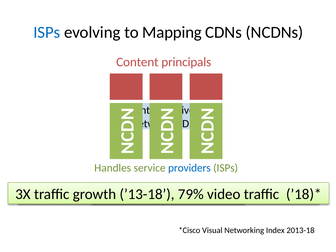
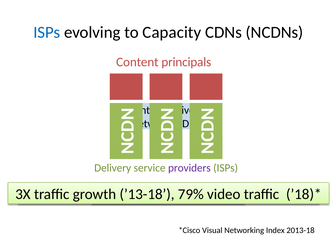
Mapping: Mapping -> Capacity
Handles at (113, 168): Handles -> Delivery
providers colour: blue -> purple
